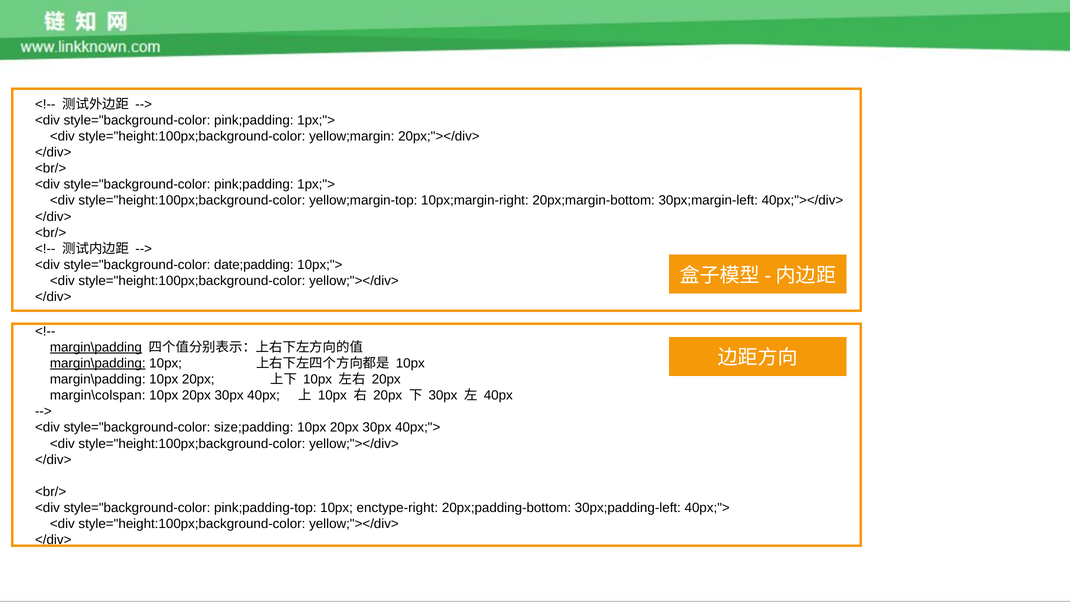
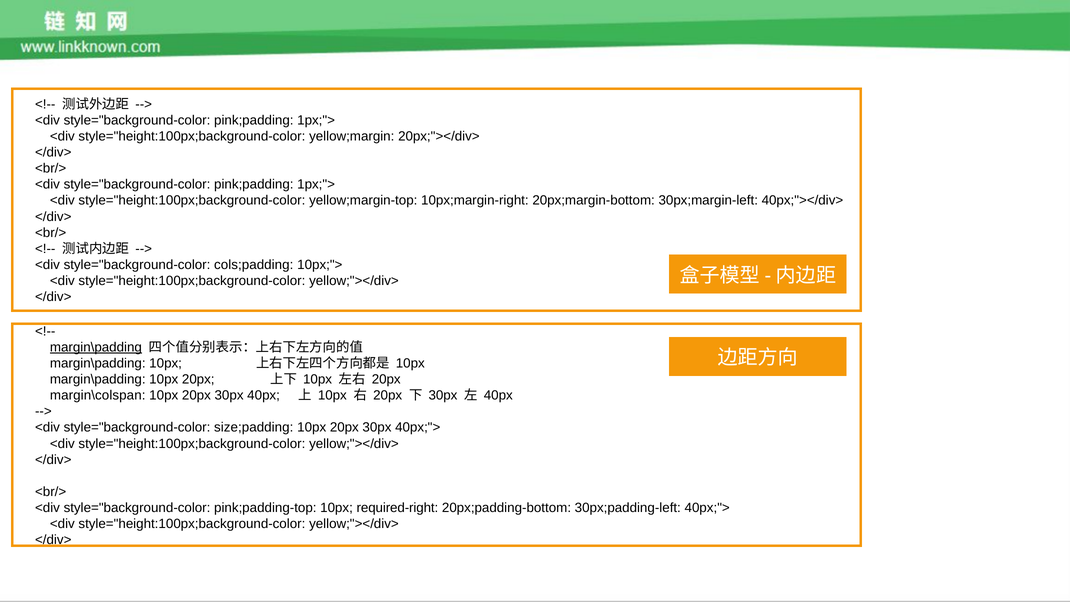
date;padding: date;padding -> cols;padding
margin\padding at (98, 363) underline: present -> none
enctype-right: enctype-right -> required-right
